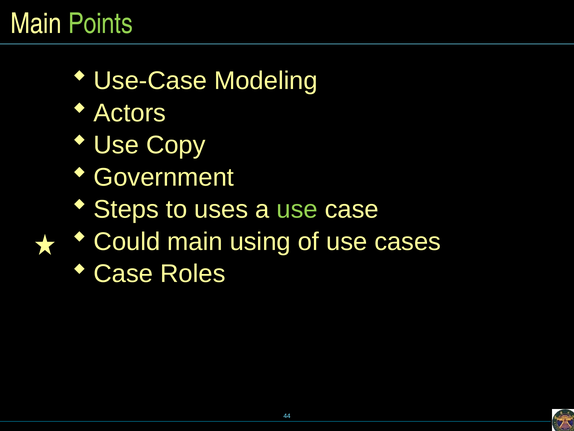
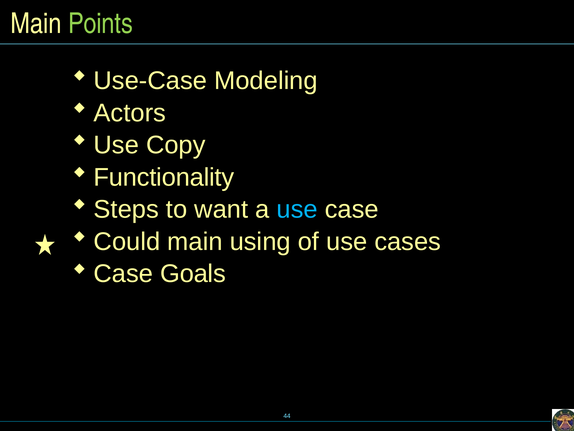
Government: Government -> Functionality
uses: uses -> want
use at (297, 209) colour: light green -> light blue
Roles: Roles -> Goals
